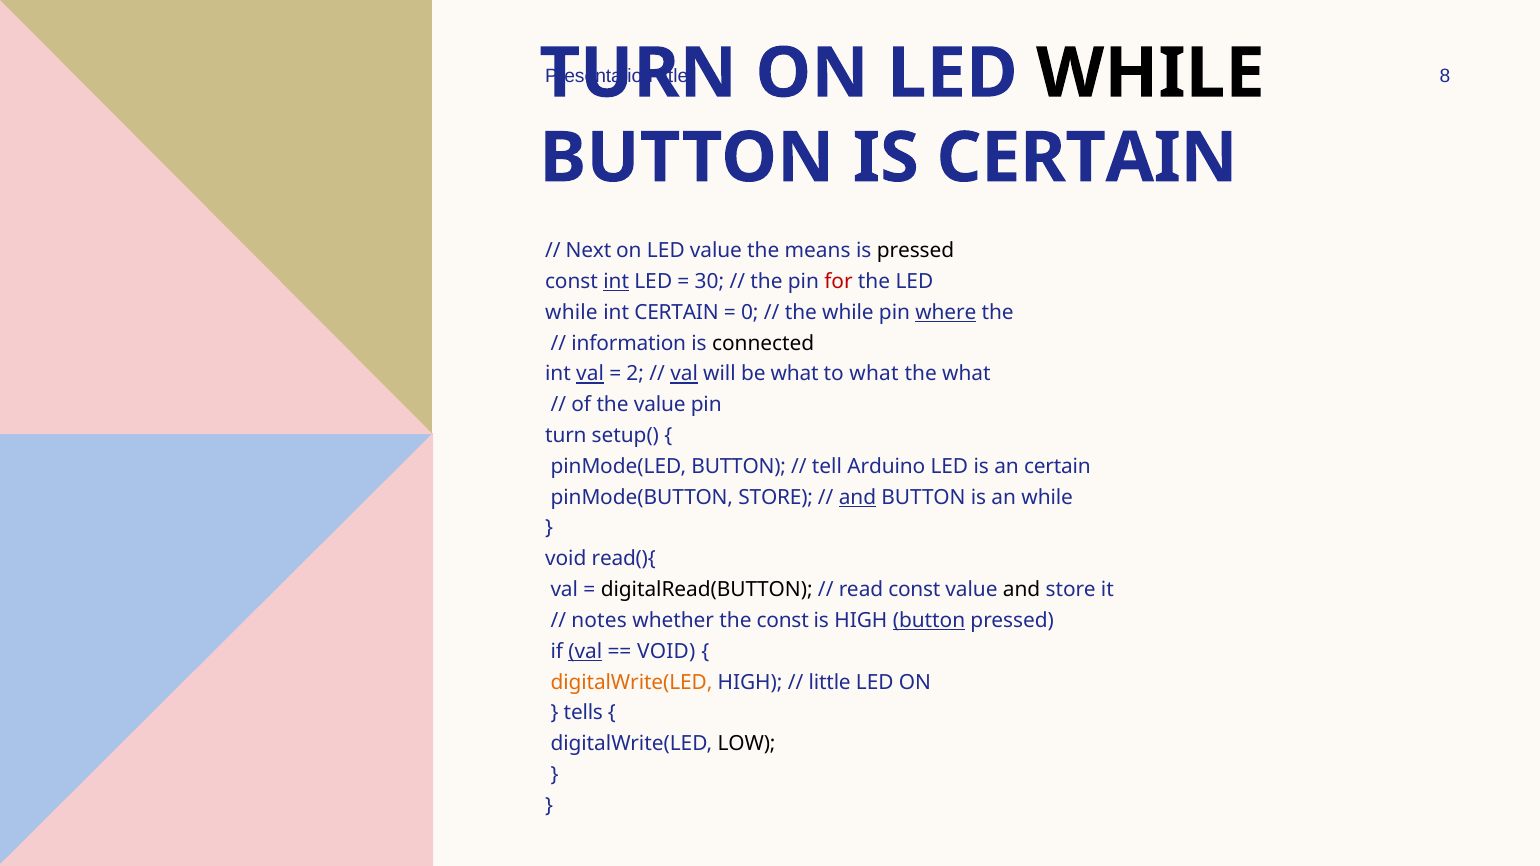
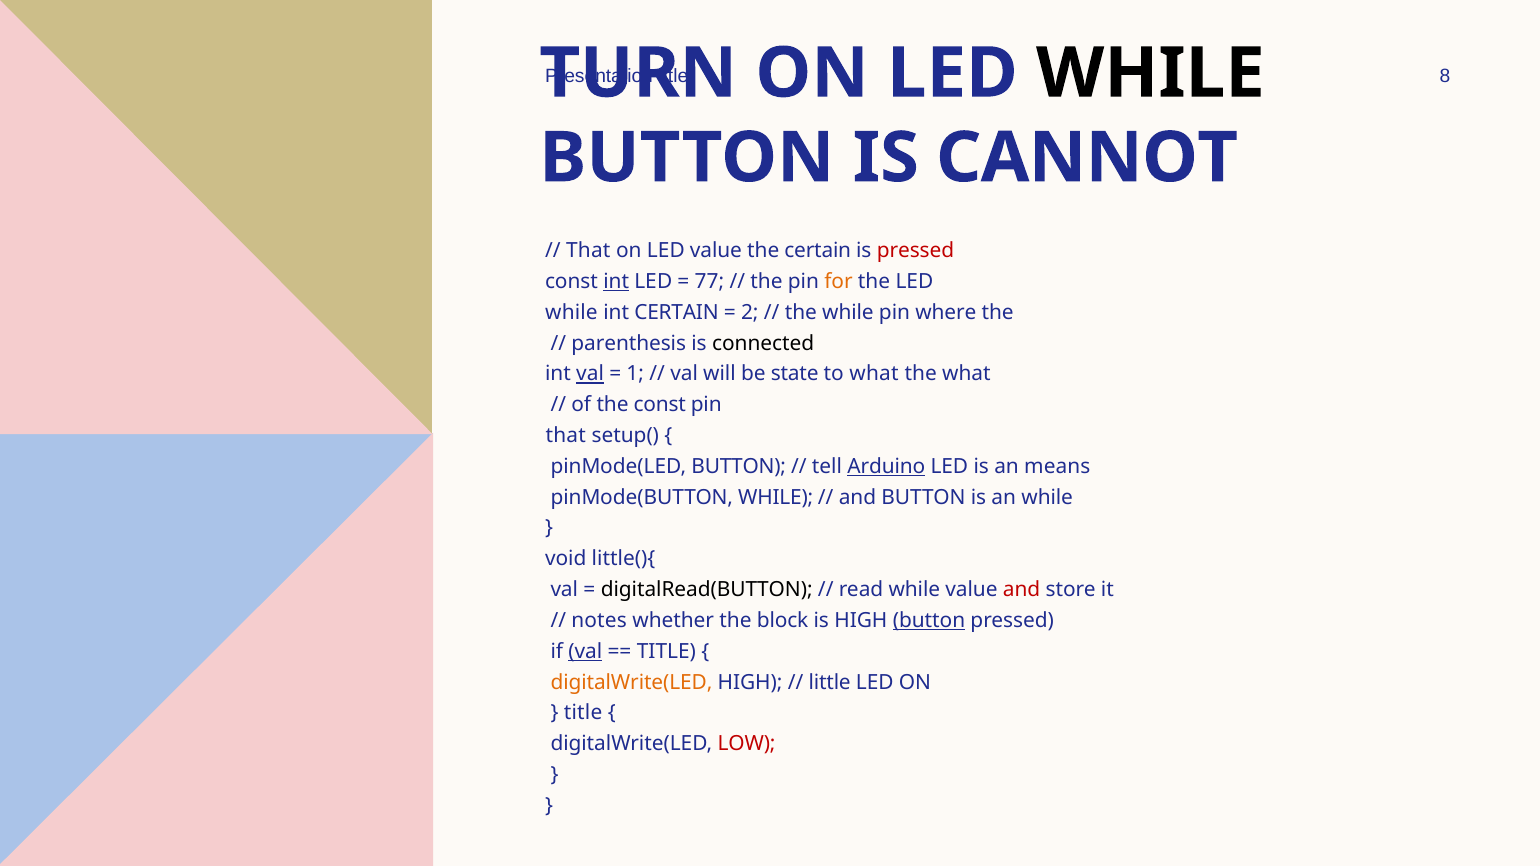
IS CERTAIN: CERTAIN -> CANNOT
Next at (589, 251): Next -> That
the means: means -> certain
pressed at (916, 251) colour: black -> red
30: 30 -> 77
for colour: red -> orange
0: 0 -> 2
where underline: present -> none
information: information -> parenthesis
2: 2 -> 1
val at (684, 374) underline: present -> none
be what: what -> state
the value: value -> const
turn at (566, 436): turn -> that
Arduino underline: none -> present
an certain: certain -> means
pinMode(BUTTON STORE: STORE -> WHILE
and at (857, 497) underline: present -> none
read(){: read(){ -> little(){
read const: const -> while
and at (1022, 590) colour: black -> red
the const: const -> block
VOID at (666, 652): VOID -> TITLE
tells at (583, 713): tells -> title
LOW colour: black -> red
